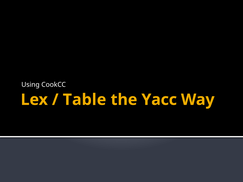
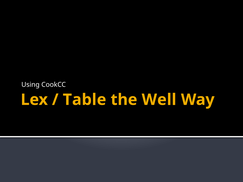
Yacc: Yacc -> Well
